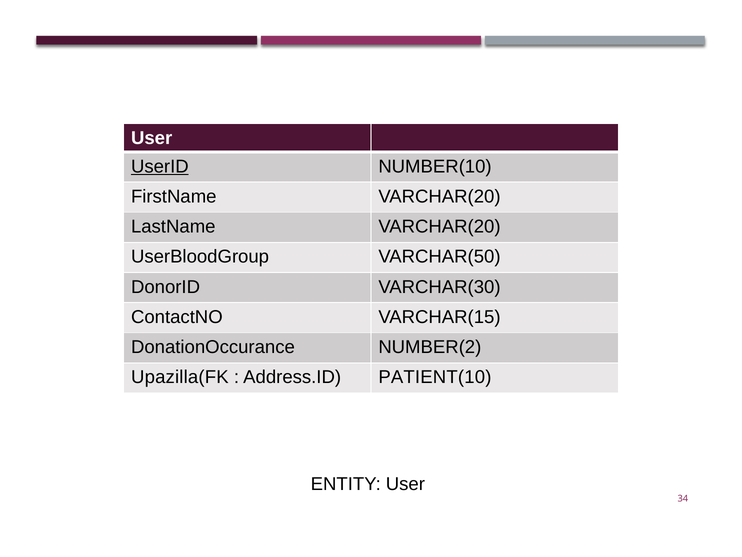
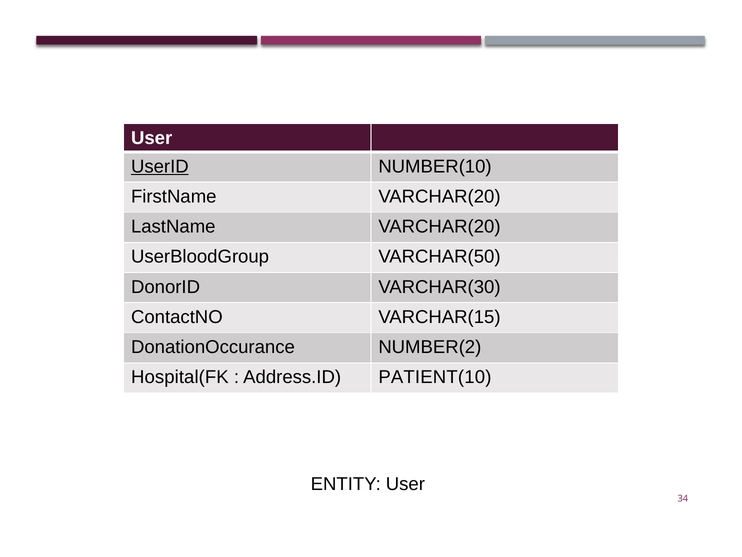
Upazilla(FK: Upazilla(FK -> Hospital(FK
